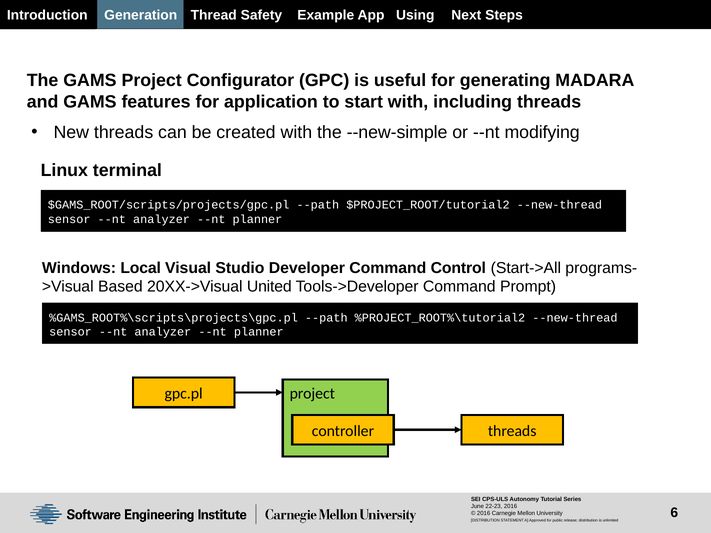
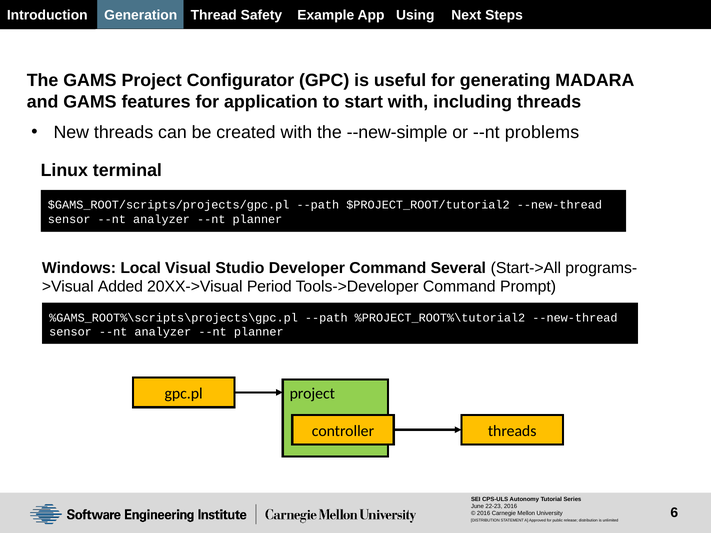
modifying: modifying -> problems
Control: Control -> Several
Based: Based -> Added
United: United -> Period
